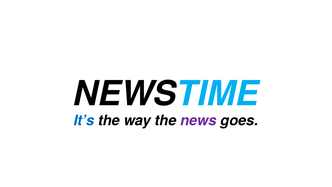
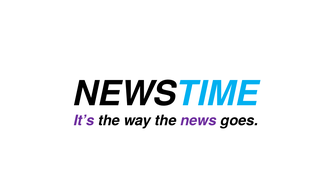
It’s colour: blue -> purple
